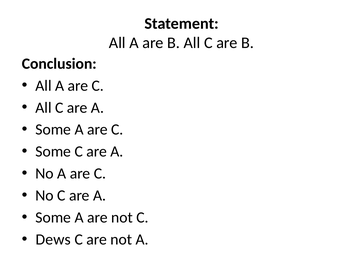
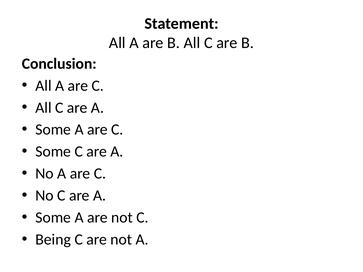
Dews: Dews -> Being
